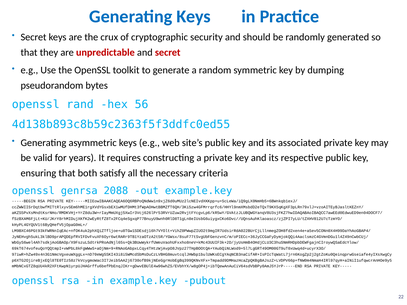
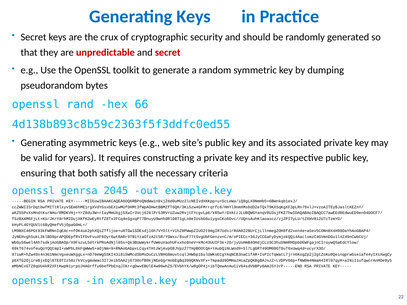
56: 56 -> 66
2088: 2088 -> 2045
